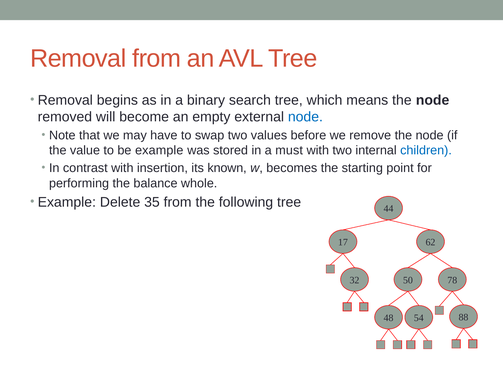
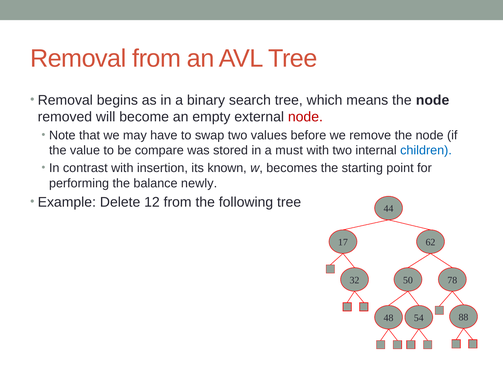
node at (305, 117) colour: blue -> red
be example: example -> compare
whole: whole -> newly
35: 35 -> 12
